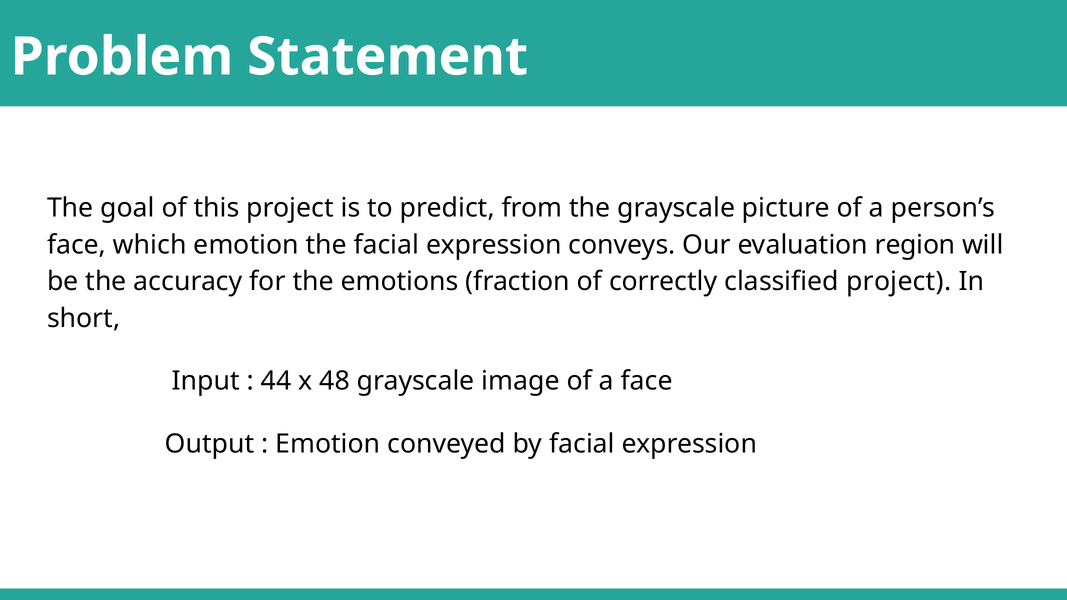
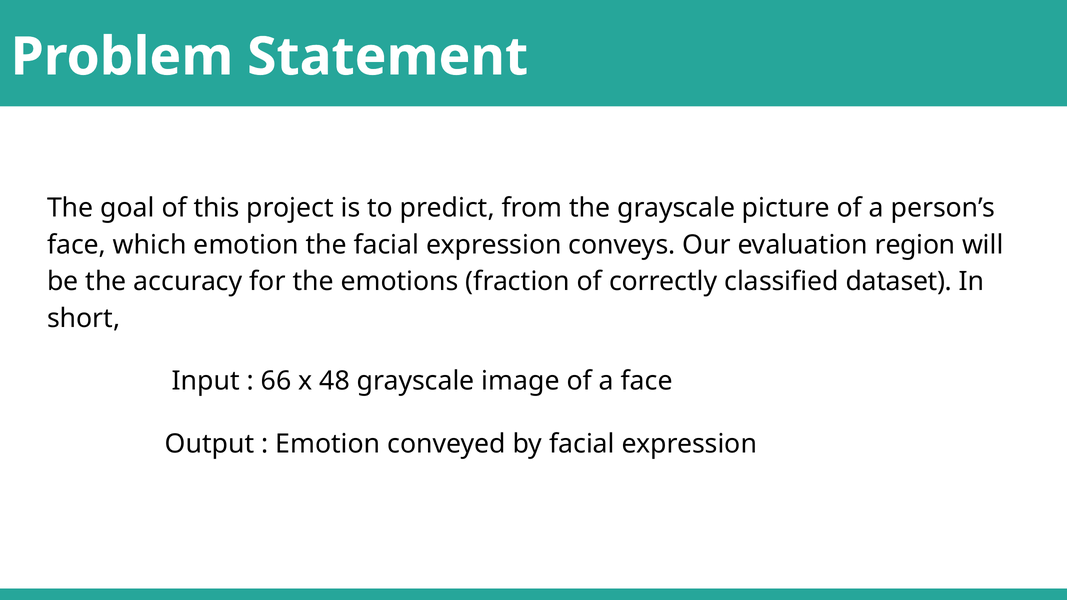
classified project: project -> dataset
44: 44 -> 66
